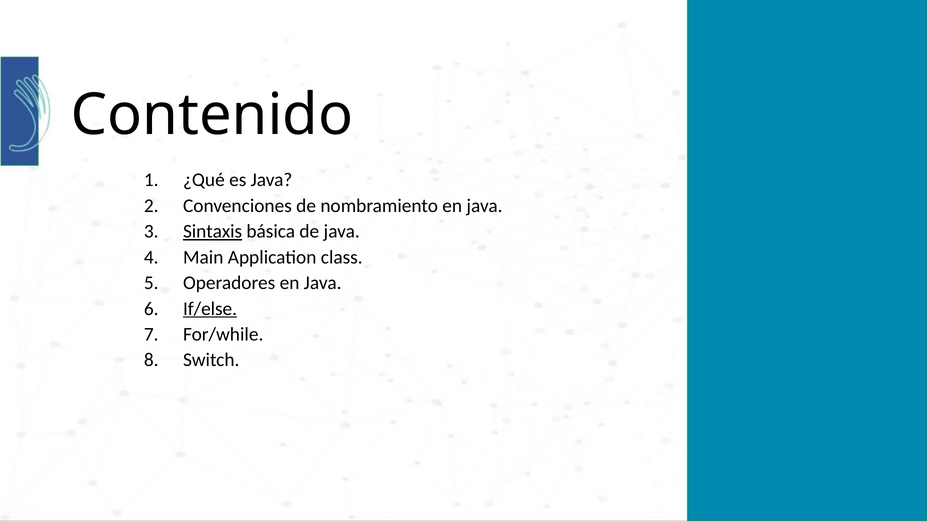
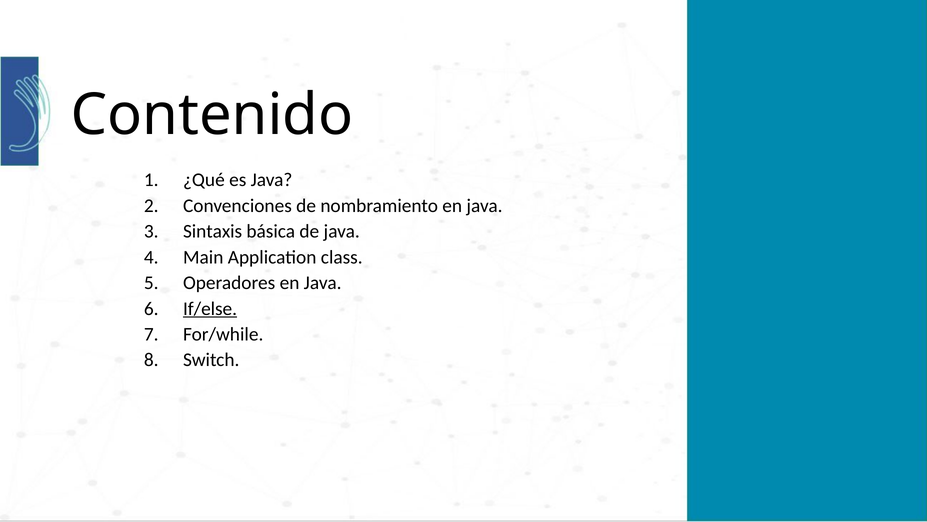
Sintaxis underline: present -> none
